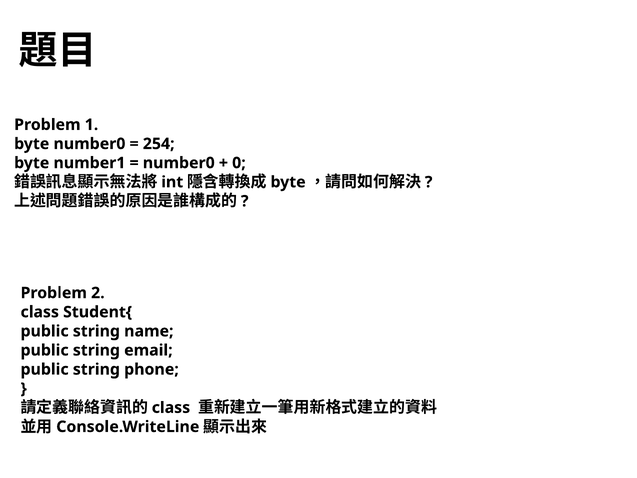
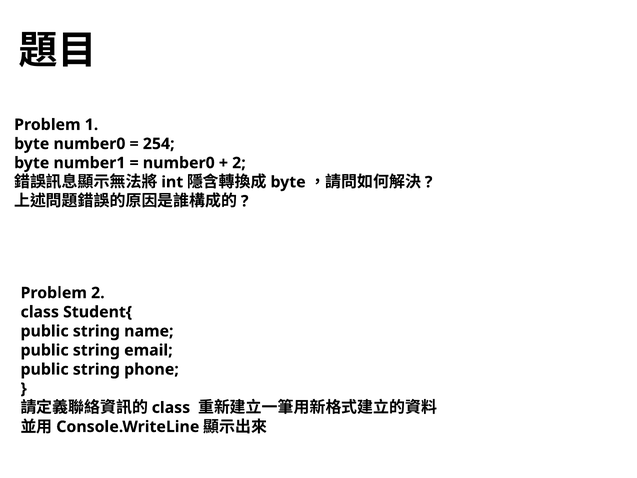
0 at (239, 163): 0 -> 2
